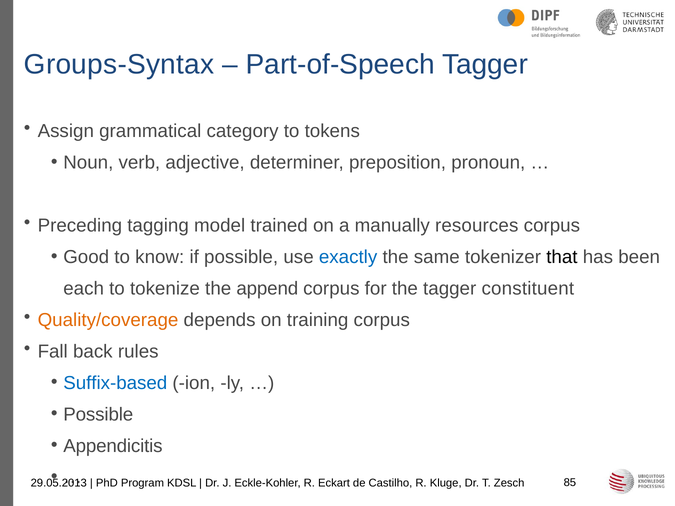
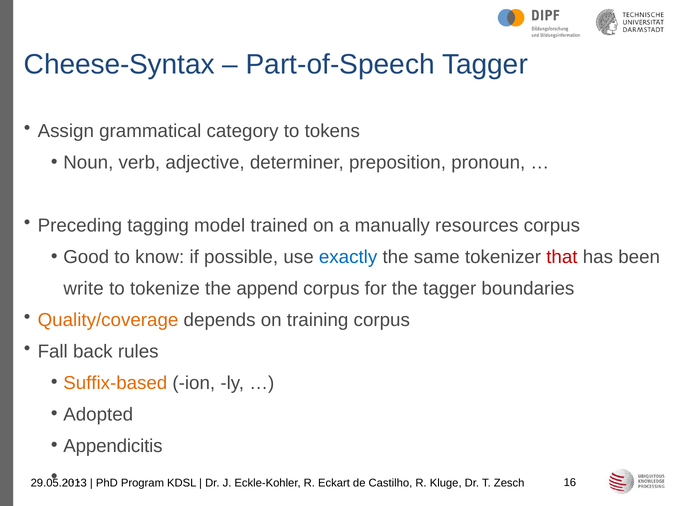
Groups-Syntax: Groups-Syntax -> Cheese-Syntax
that colour: black -> red
each: each -> write
constituent: constituent -> boundaries
Suffix-based colour: blue -> orange
Possible at (98, 415): Possible -> Adopted
85: 85 -> 16
